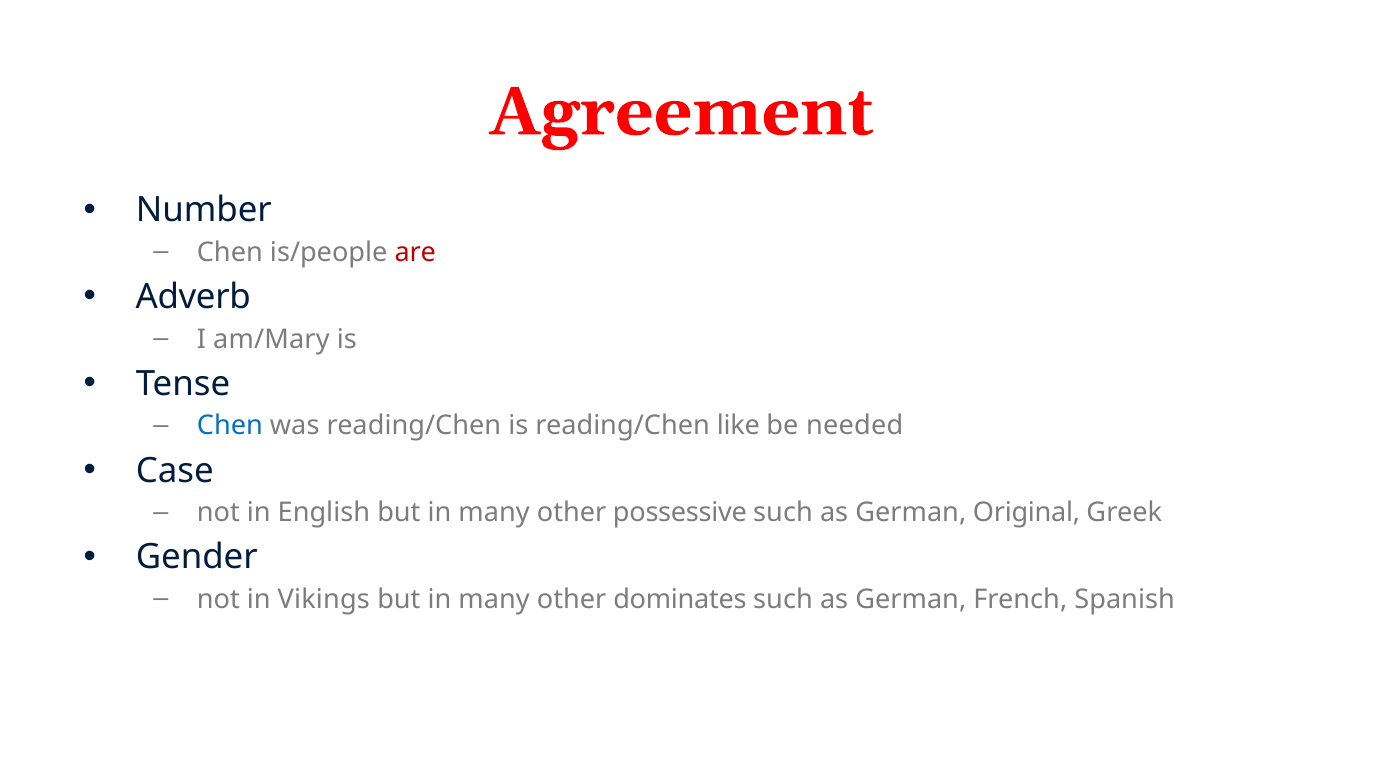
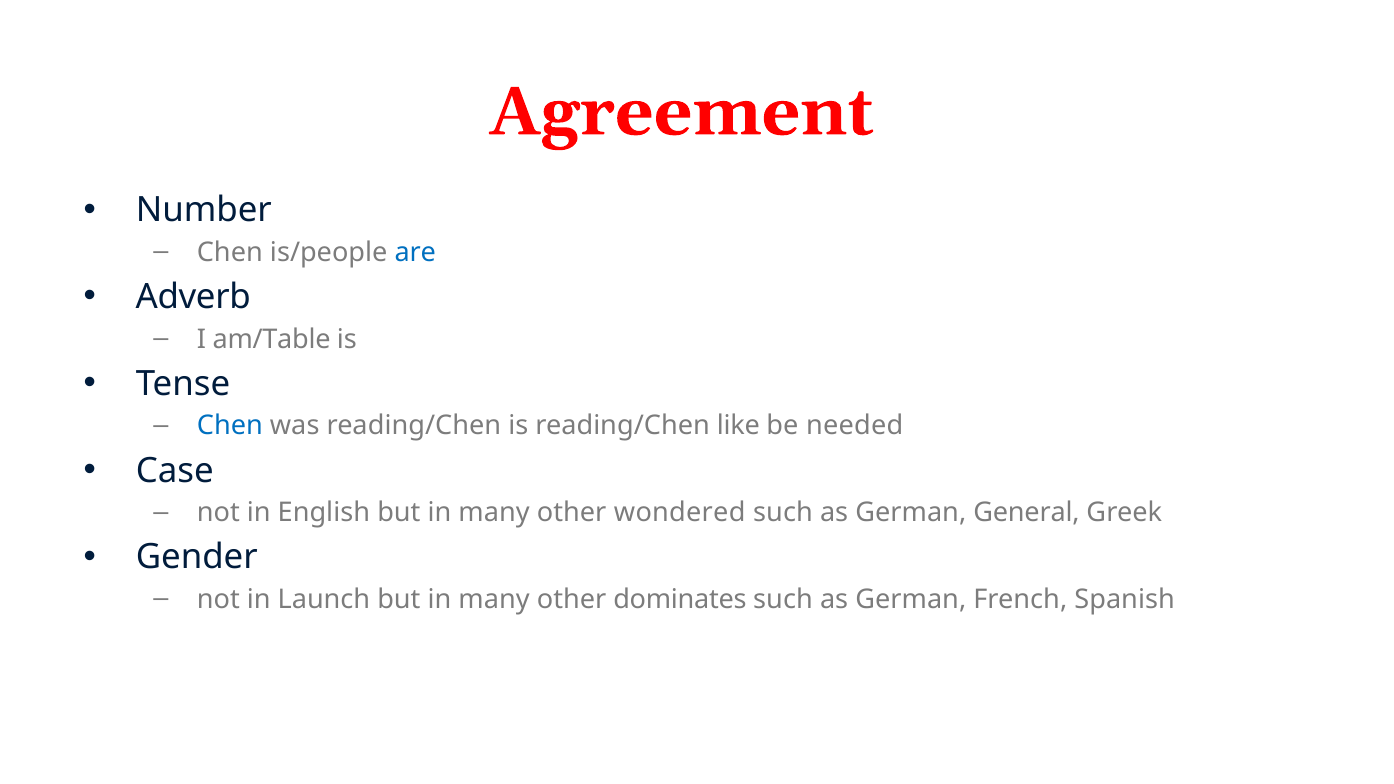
are colour: red -> blue
am/Mary: am/Mary -> am/Table
possessive: possessive -> wondered
Original: Original -> General
Vikings: Vikings -> Launch
